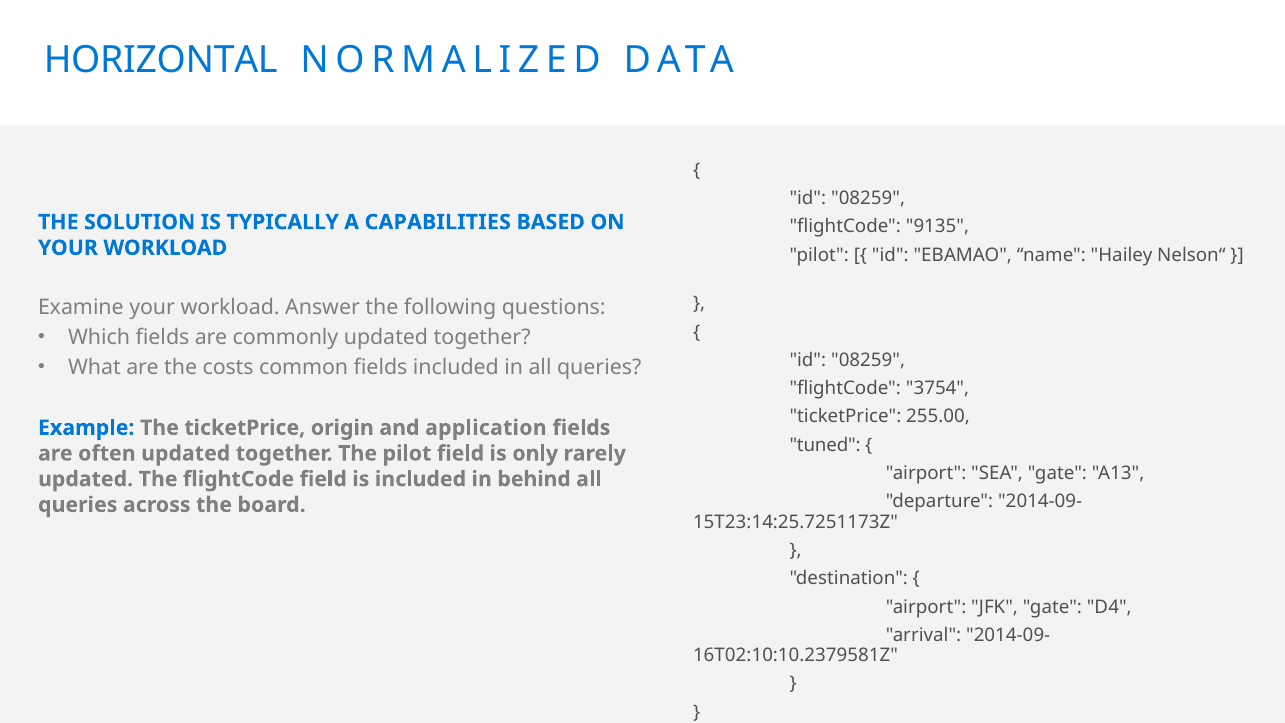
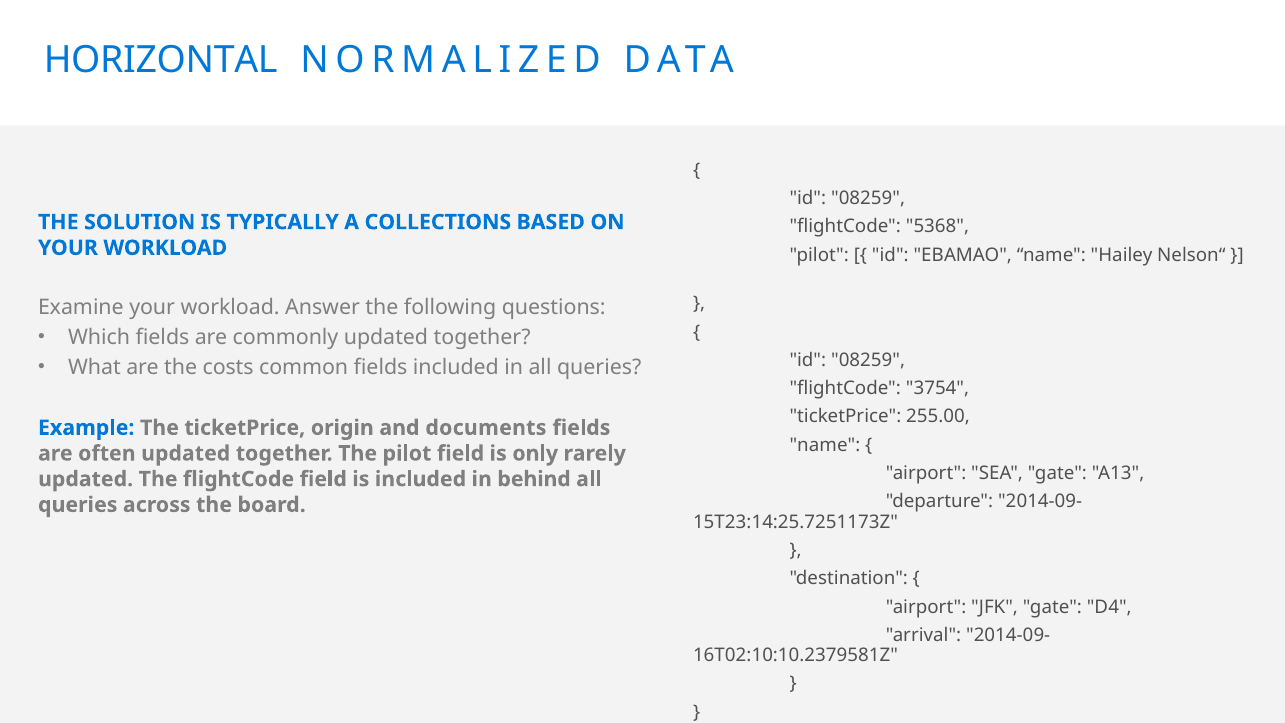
CAPABILITIES: CAPABILITIES -> COLLECTIONS
9135: 9135 -> 5368
application: application -> documents
tuned at (825, 445): tuned -> name
